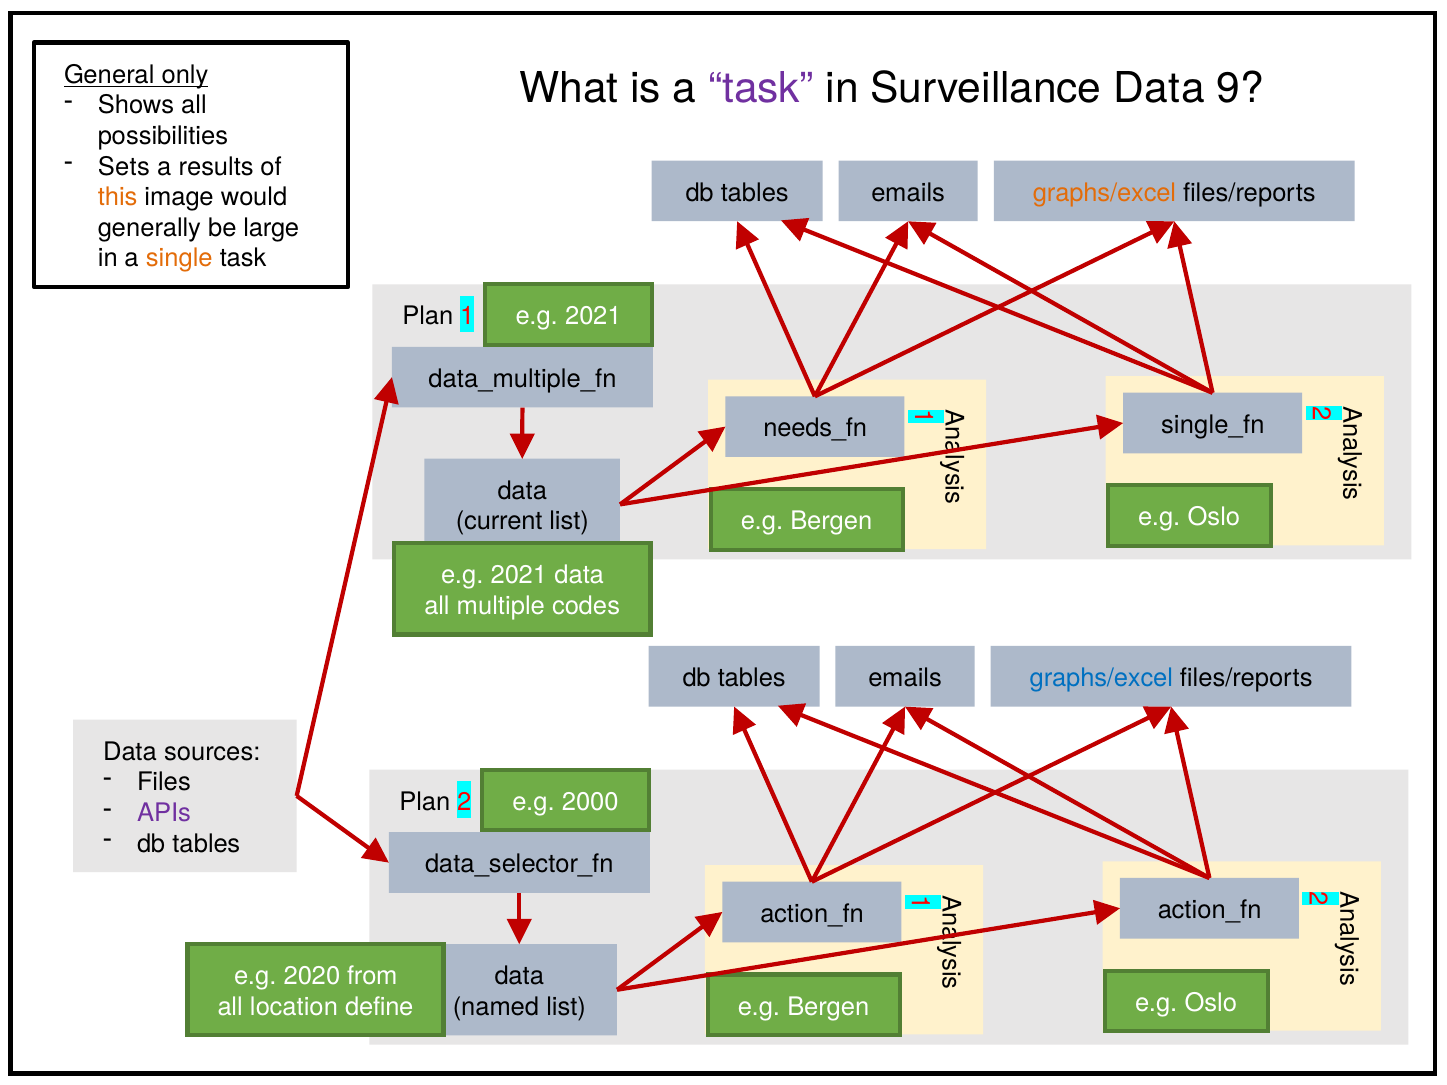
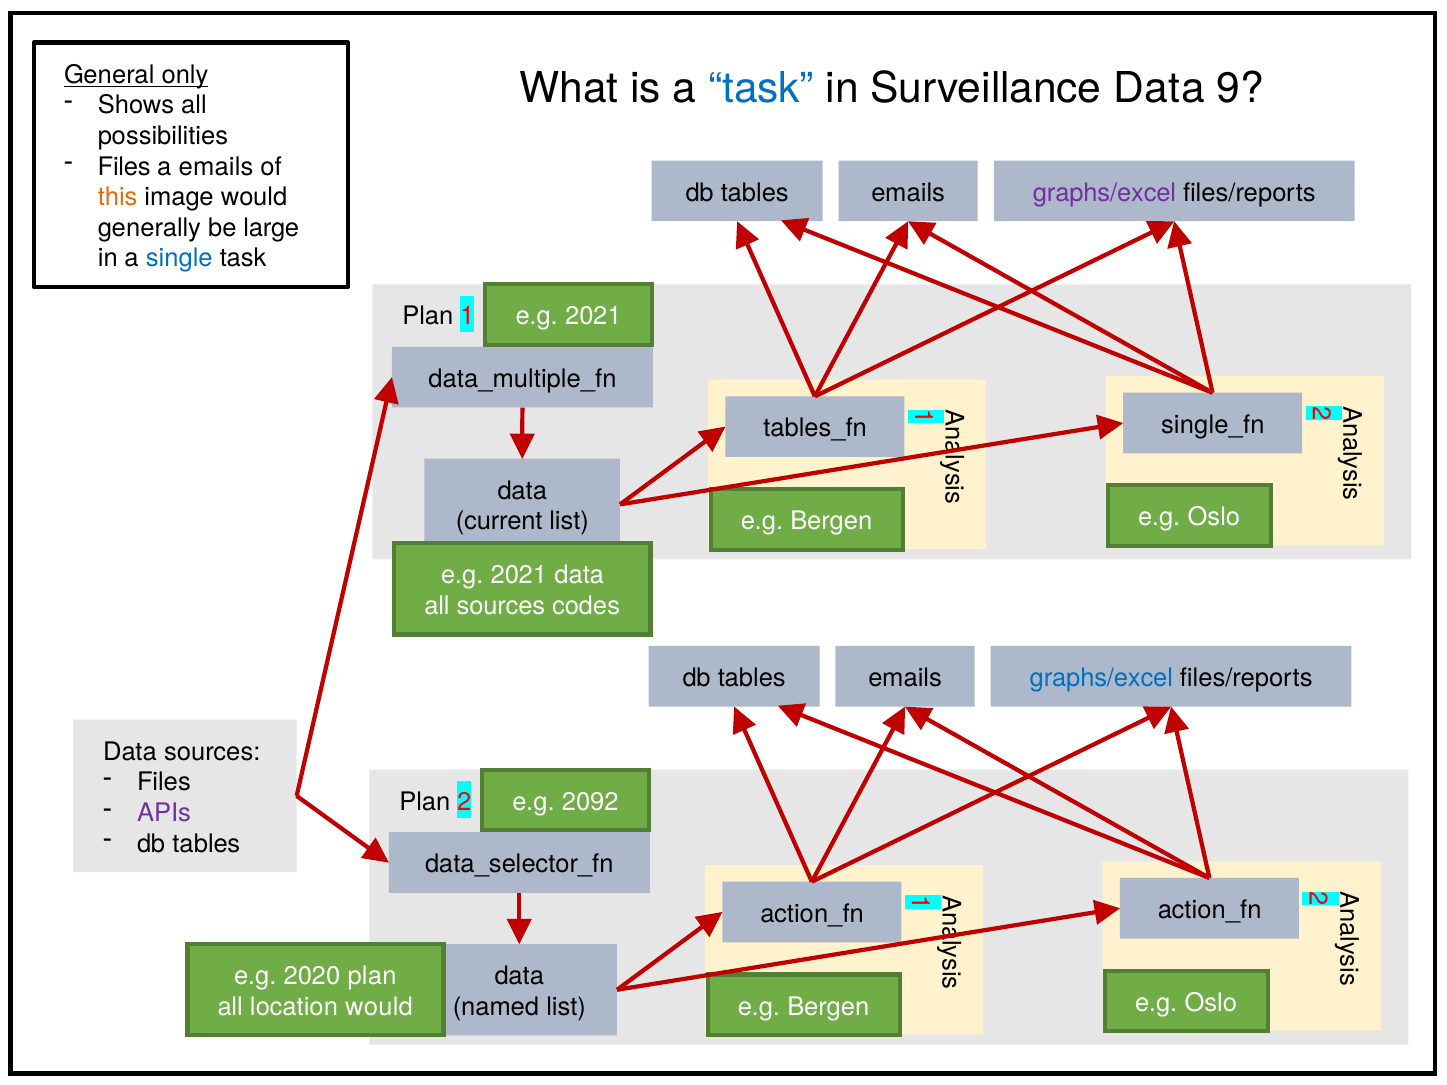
task at (761, 88) colour: purple -> blue
Sets at (124, 167): Sets -> Files
a results: results -> emails
graphs/excel at (1104, 193) colour: orange -> purple
single colour: orange -> blue
needs_fn: needs_fn -> tables_fn
all multiple: multiple -> sources
2000: 2000 -> 2092
2020 from: from -> plan
location define: define -> would
